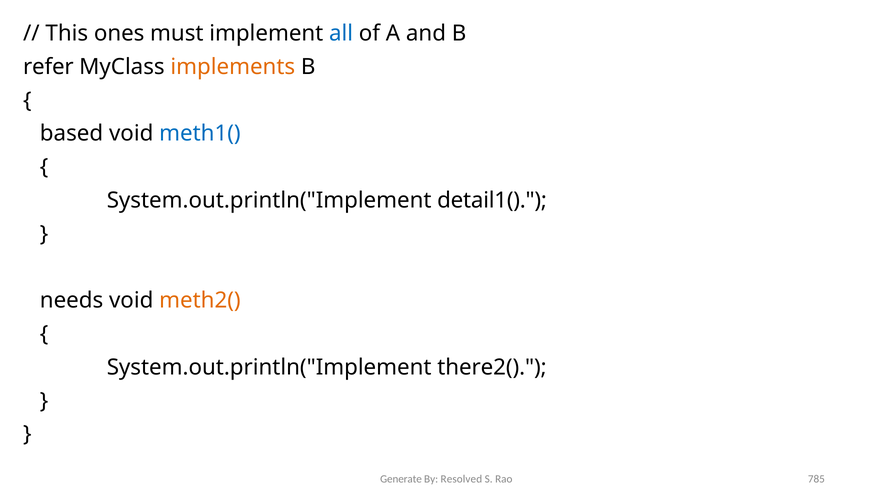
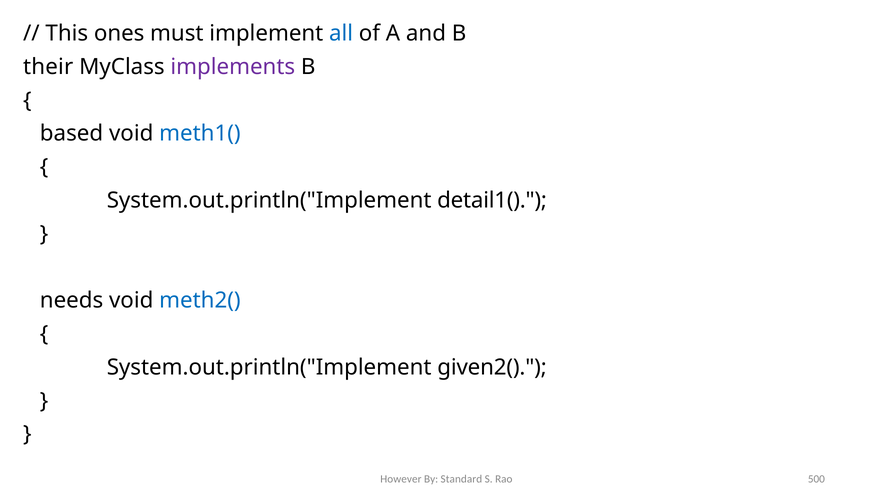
refer: refer -> their
implements colour: orange -> purple
meth2( colour: orange -> blue
there2(: there2( -> given2(
Generate: Generate -> However
Resolved: Resolved -> Standard
785: 785 -> 500
